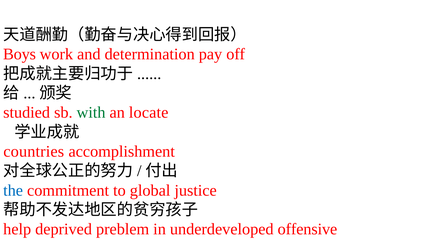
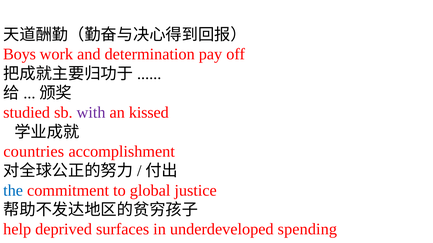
with colour: green -> purple
locate: locate -> kissed
preblem: preblem -> surfaces
offensive: offensive -> spending
